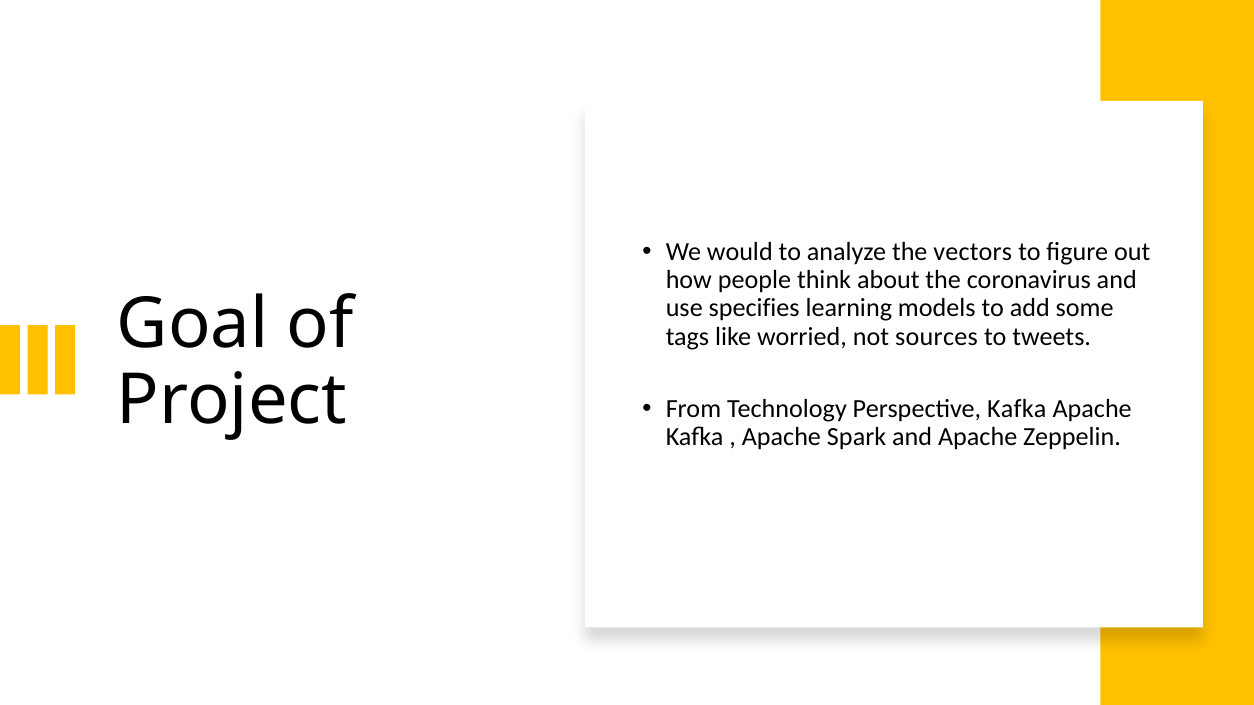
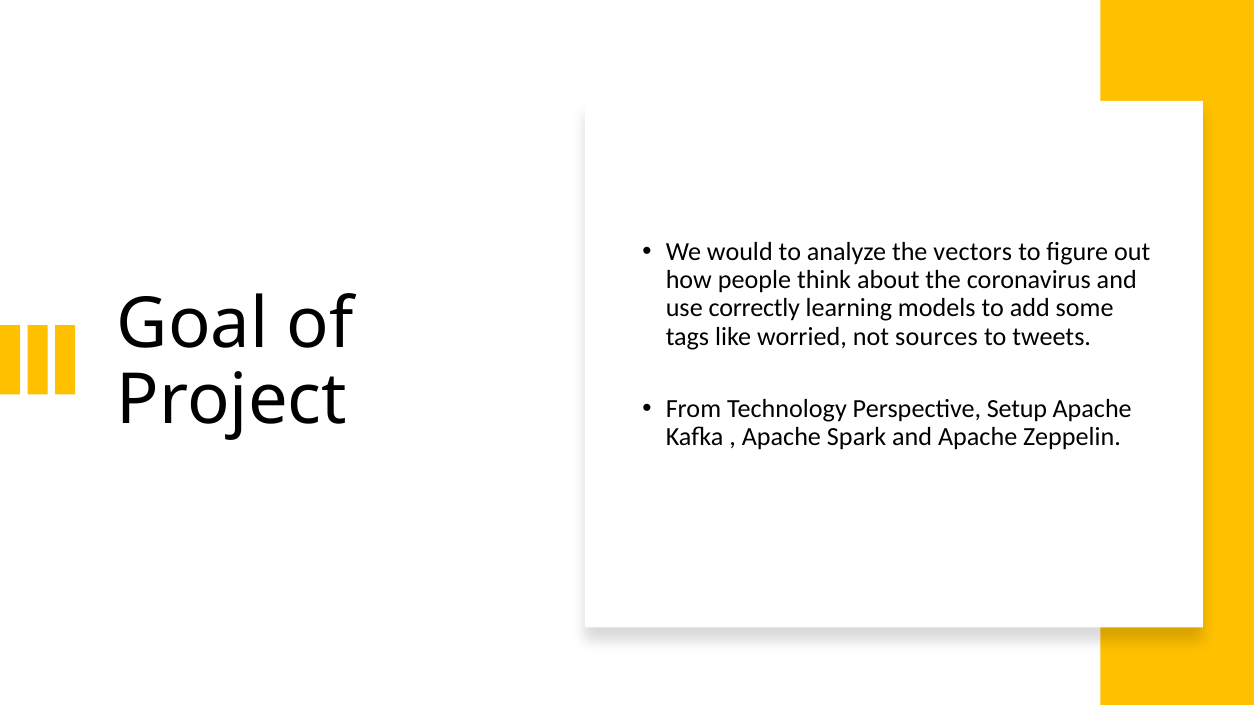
specifies: specifies -> correctly
Perspective Kafka: Kafka -> Setup
